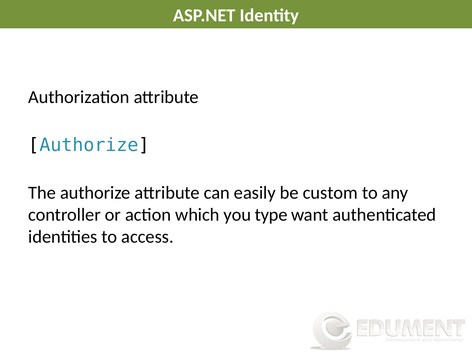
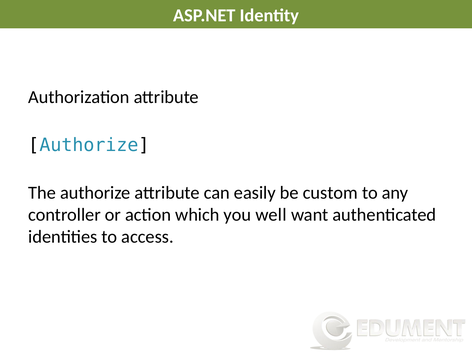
type: type -> well
